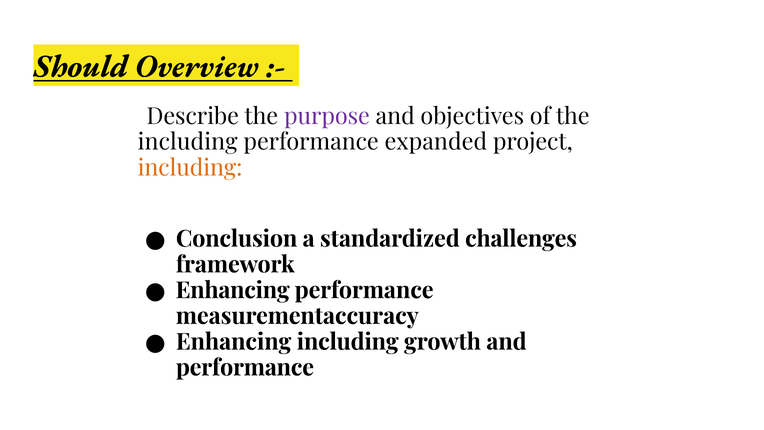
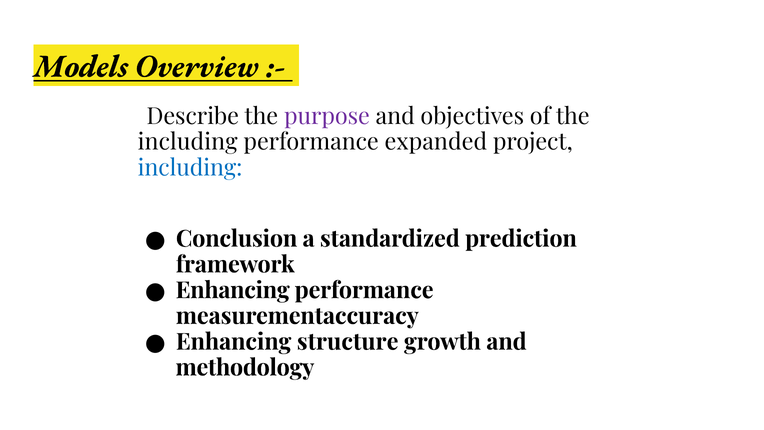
Should: Should -> Models
including at (190, 168) colour: orange -> blue
challenges: challenges -> prediction
Enhancing including: including -> structure
performance at (245, 368): performance -> methodology
